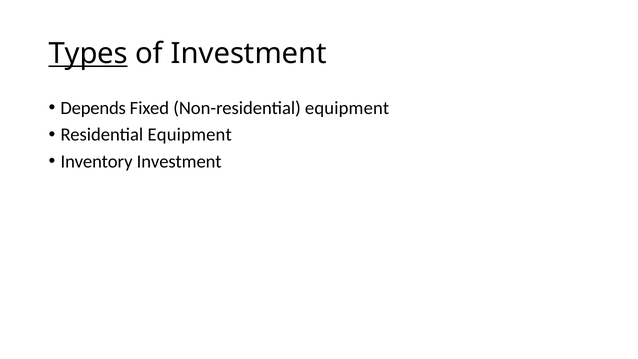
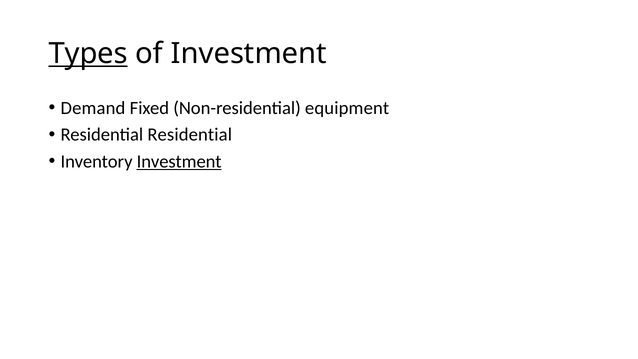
Depends: Depends -> Demand
Residential Equipment: Equipment -> Residential
Investment at (179, 161) underline: none -> present
